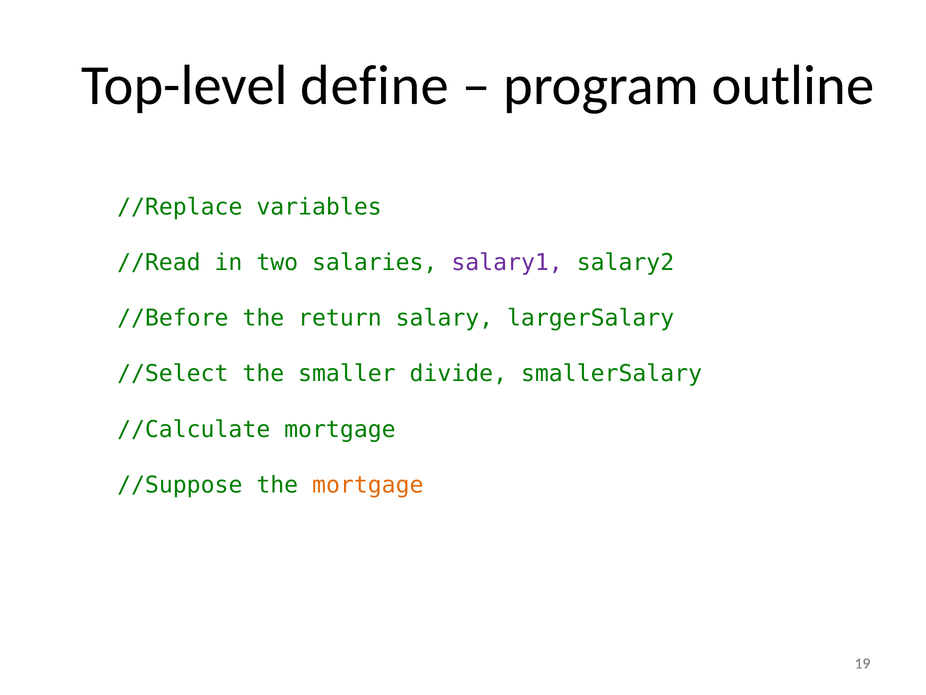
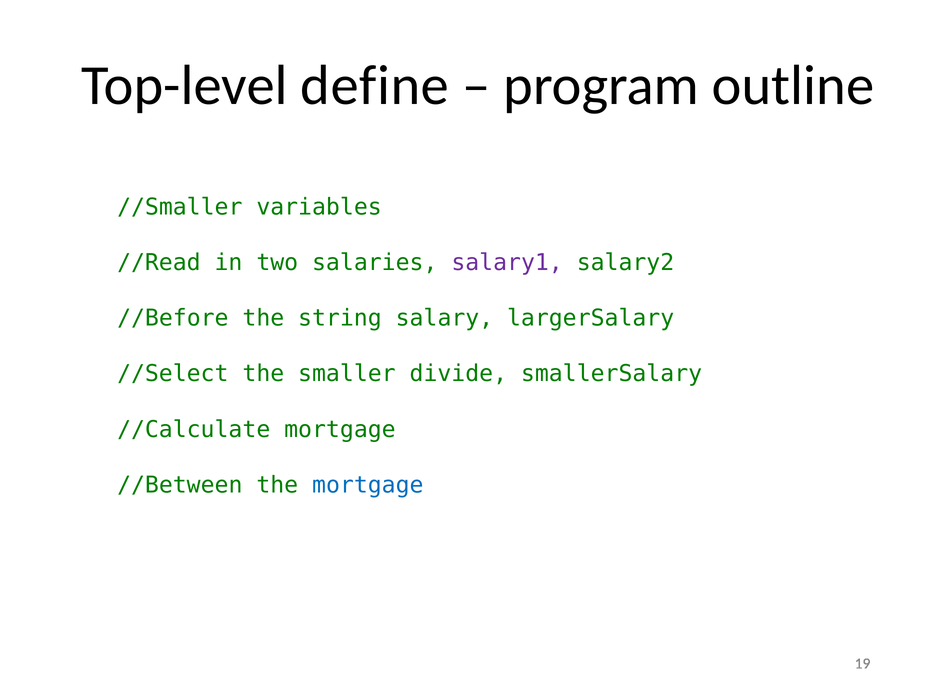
//Replace: //Replace -> //Smaller
return: return -> string
//Suppose: //Suppose -> //Between
mortgage at (368, 485) colour: orange -> blue
